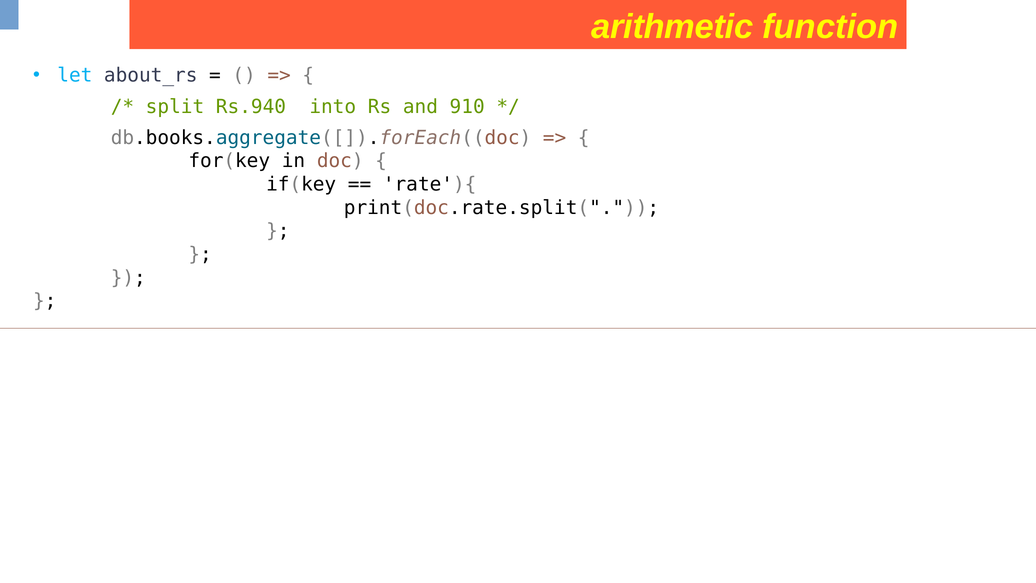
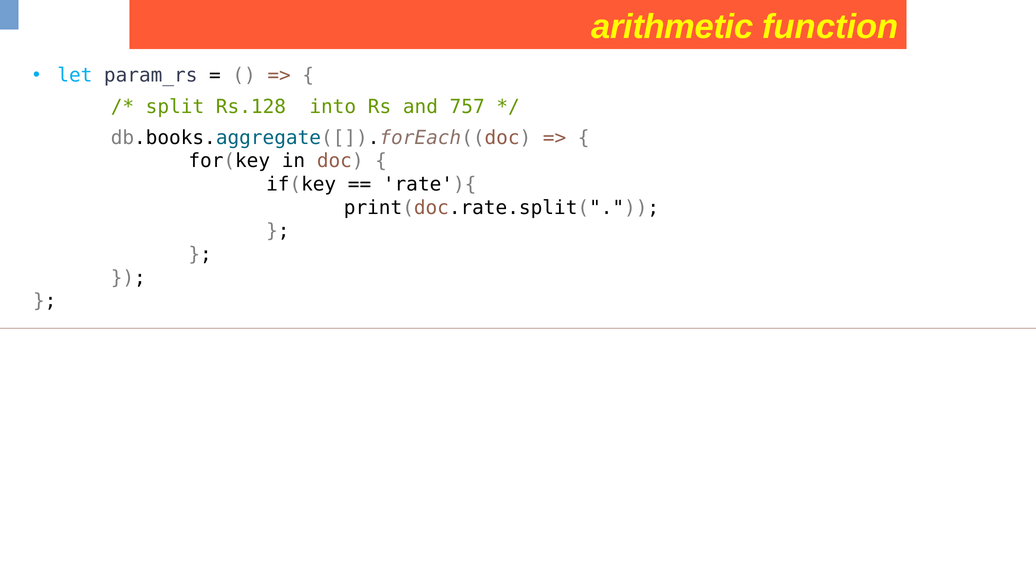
about_rs: about_rs -> param_rs
Rs.940: Rs.940 -> Rs.128
910: 910 -> 757
